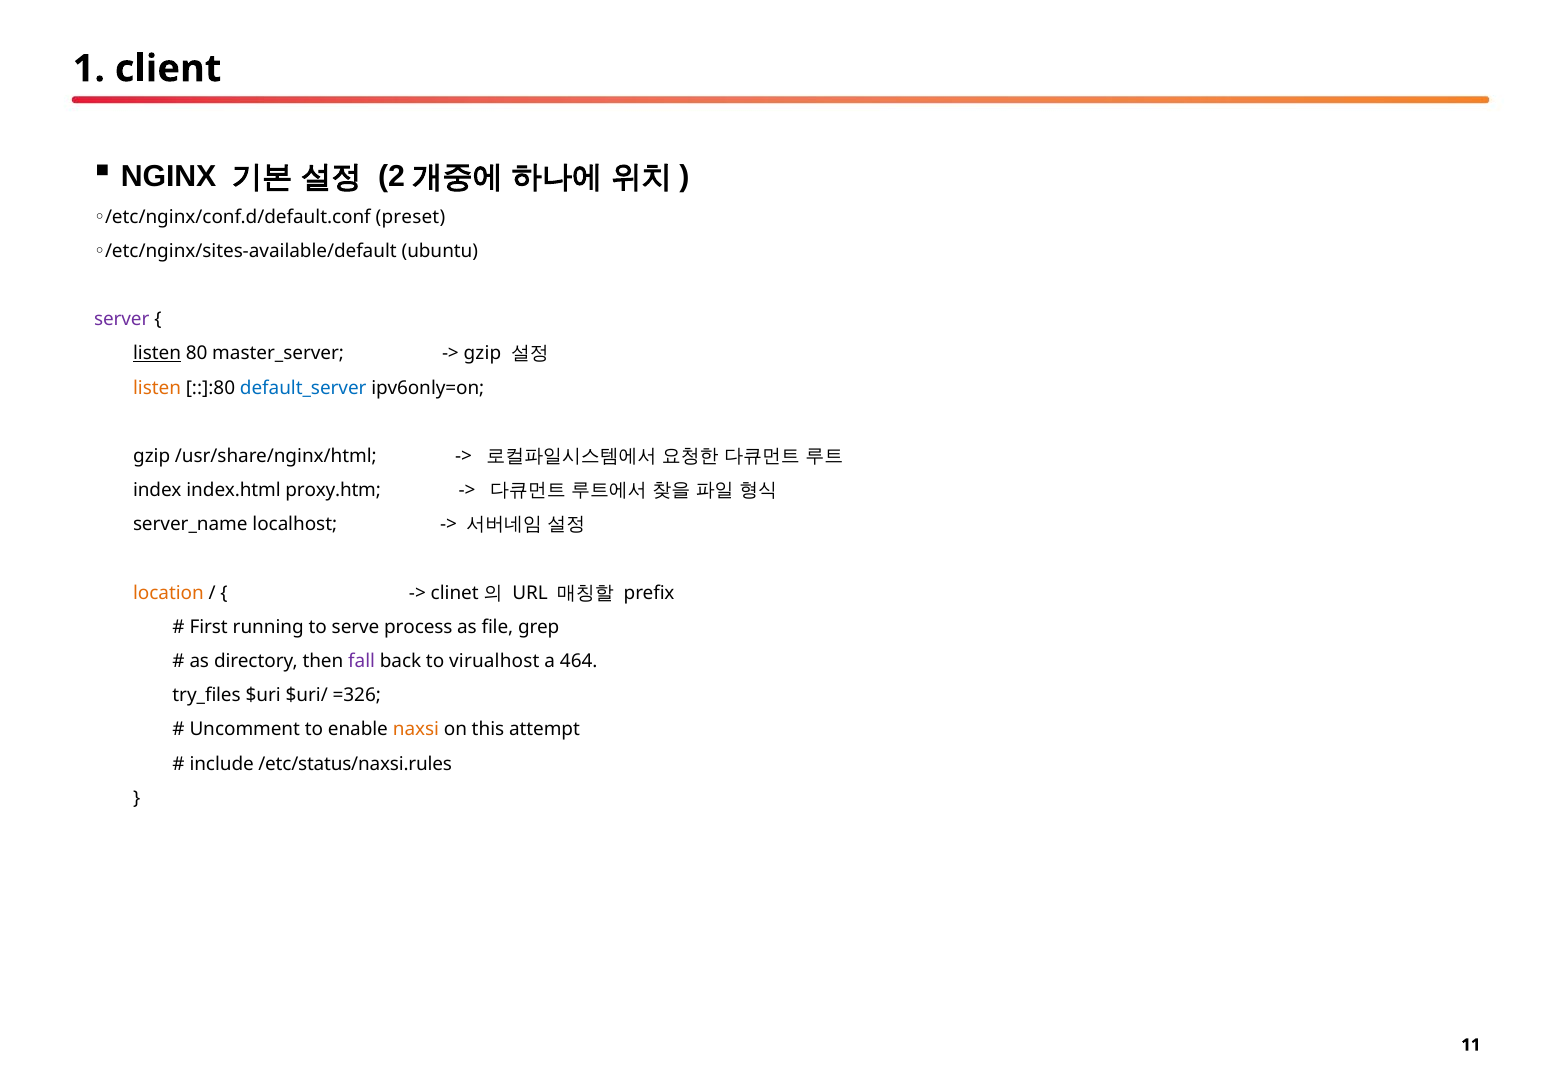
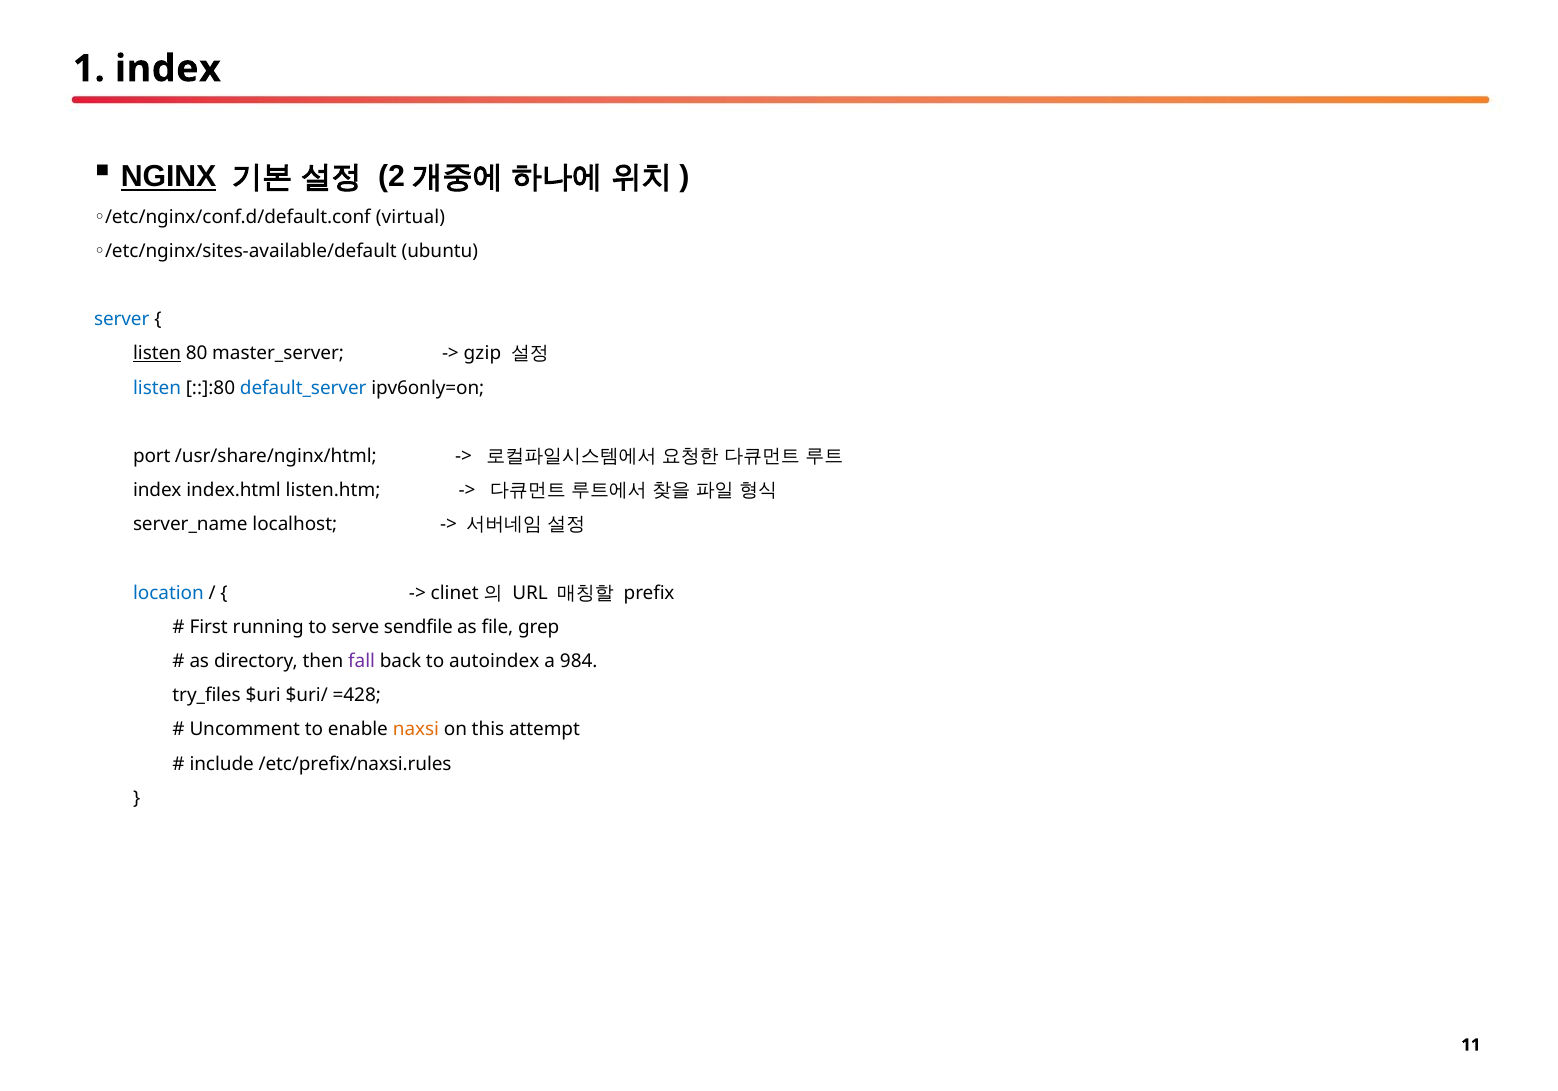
1 client: client -> index
NGINX underline: none -> present
preset: preset -> virtual
server colour: purple -> blue
listen at (157, 388) colour: orange -> blue
gzip at (152, 456): gzip -> port
proxy.htm: proxy.htm -> listen.htm
location colour: orange -> blue
process: process -> sendfile
virualhost: virualhost -> autoindex
464: 464 -> 984
=326: =326 -> =428
/etc/status/naxsi.rules: /etc/status/naxsi.rules -> /etc/prefix/naxsi.rules
